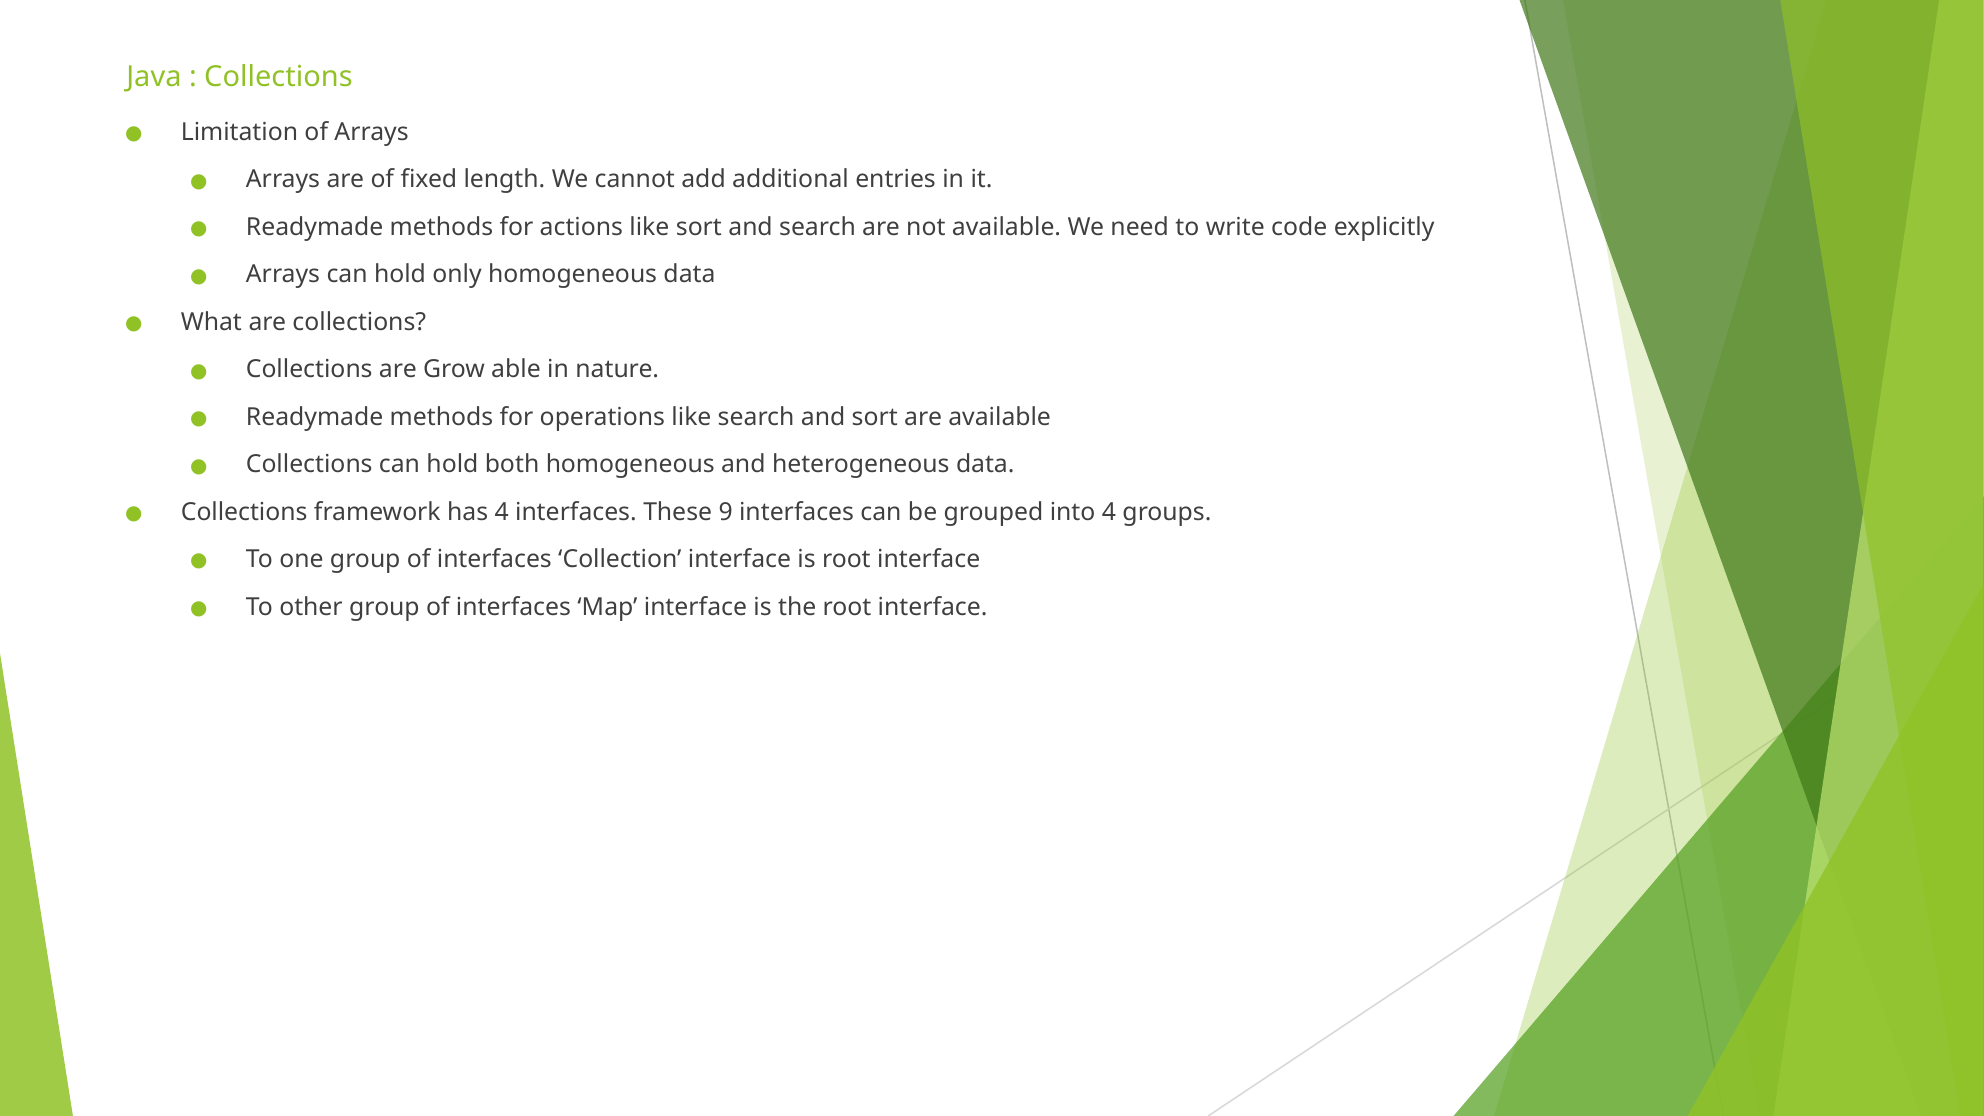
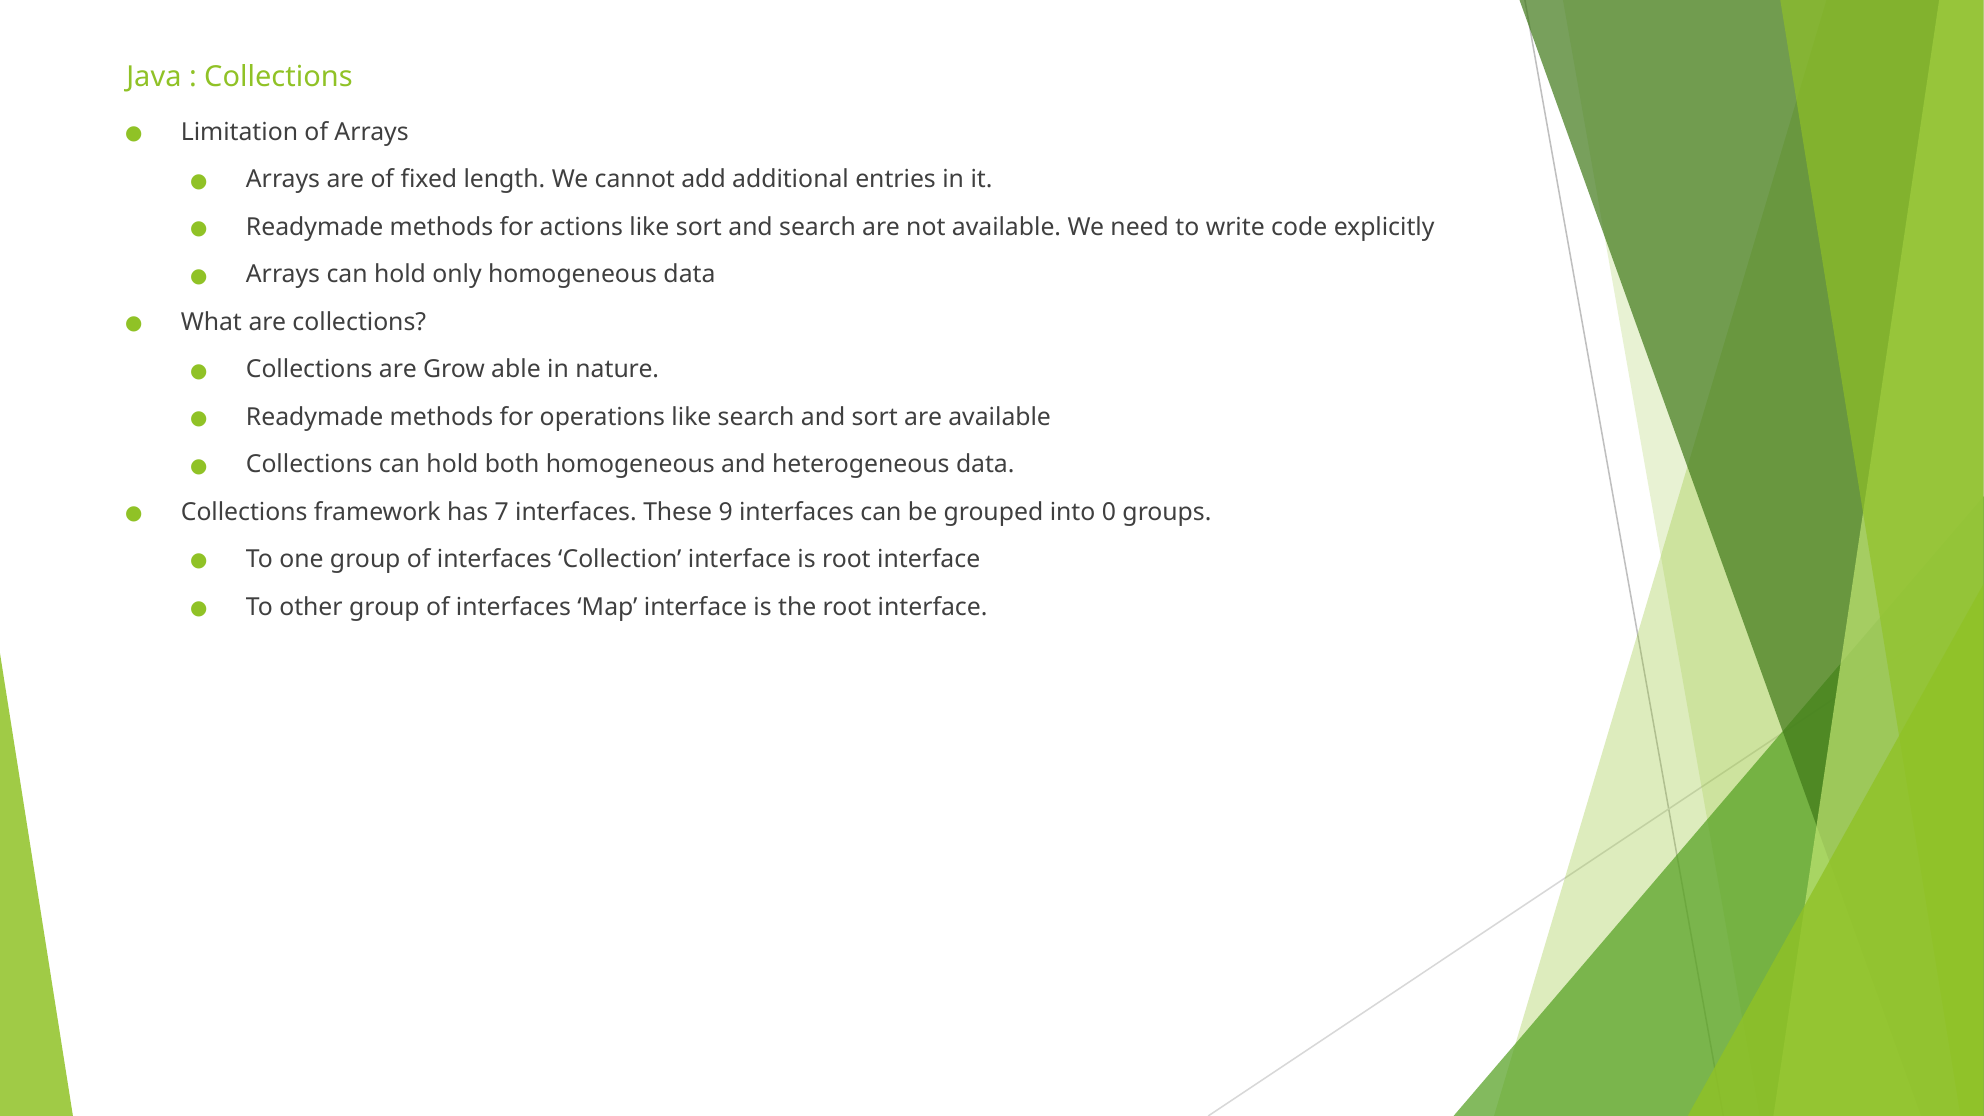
has 4: 4 -> 7
into 4: 4 -> 0
